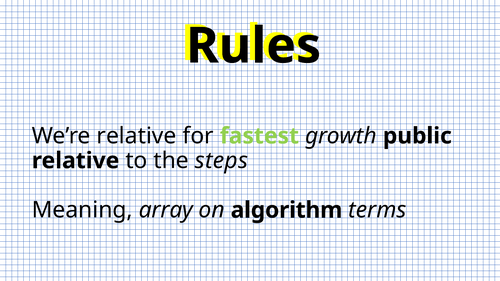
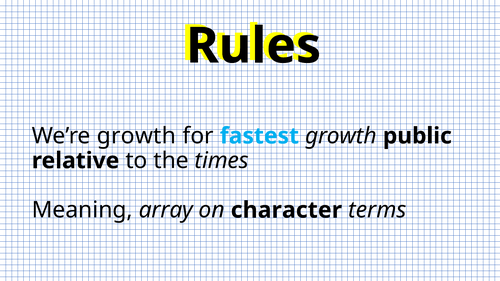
We’re relative: relative -> growth
fastest colour: light green -> light blue
steps: steps -> times
algorithm: algorithm -> character
